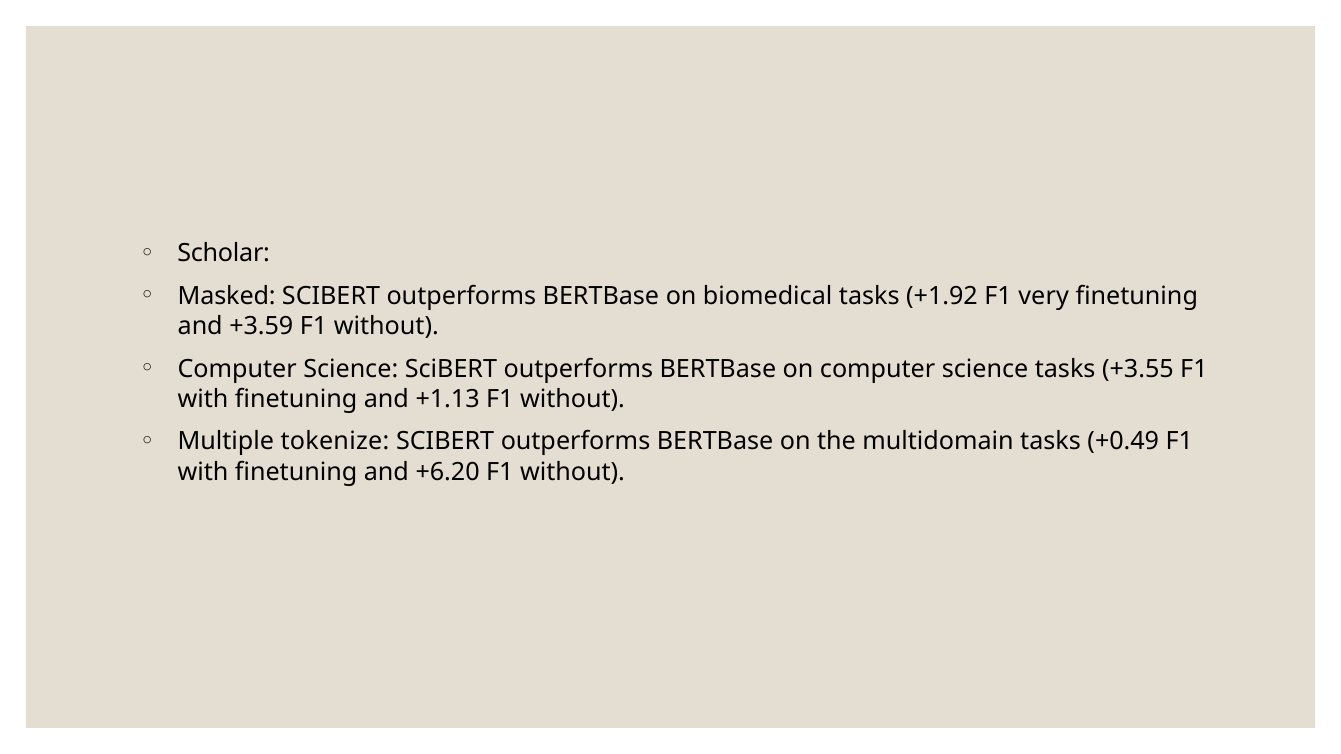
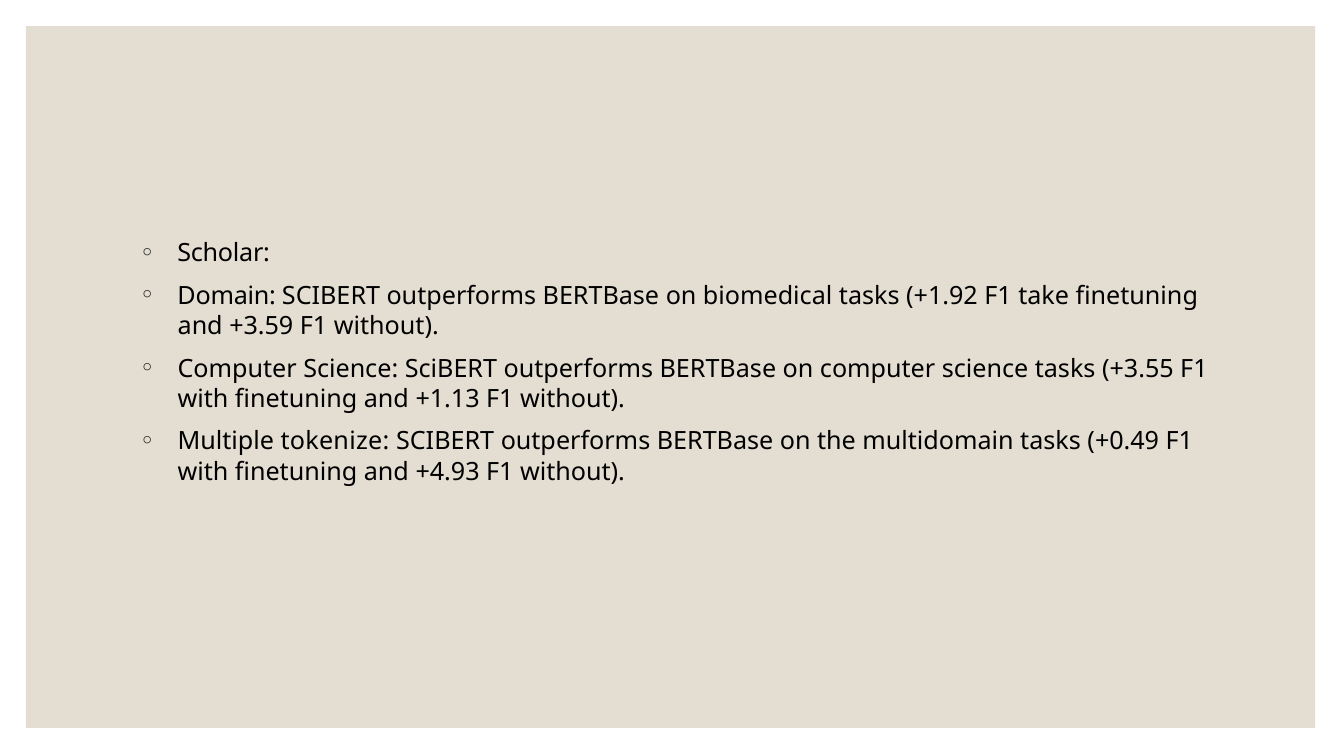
Masked: Masked -> Domain
very: very -> take
+6.20: +6.20 -> +4.93
